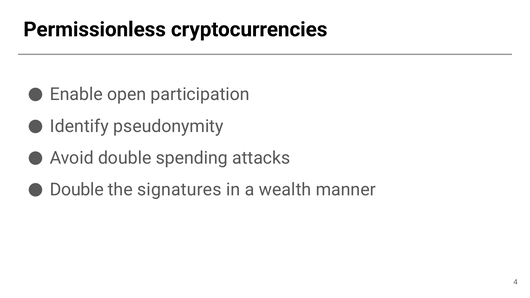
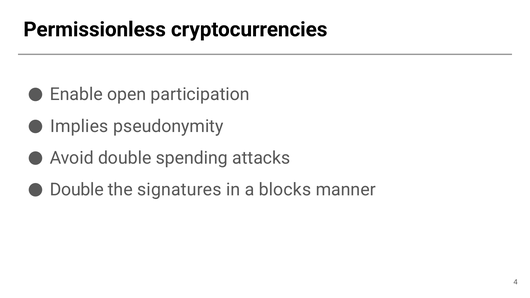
Identify: Identify -> Implies
wealth: wealth -> blocks
